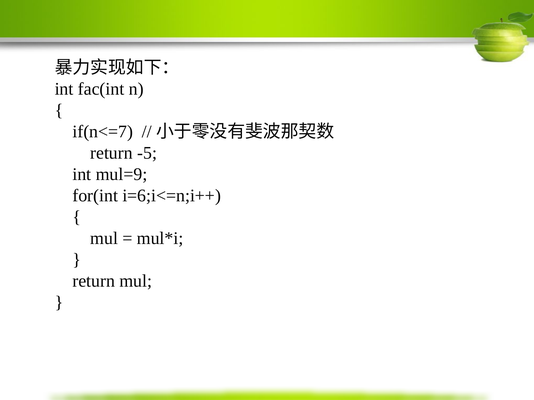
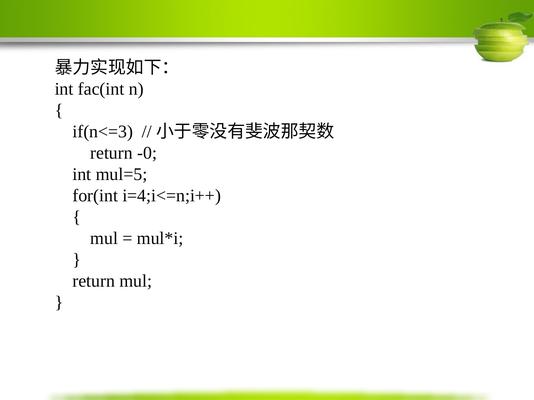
if(n<=7: if(n<=7 -> if(n<=3
-5: -5 -> -0
mul=9: mul=9 -> mul=5
i=6;i<=n;i++: i=6;i<=n;i++ -> i=4;i<=n;i++
